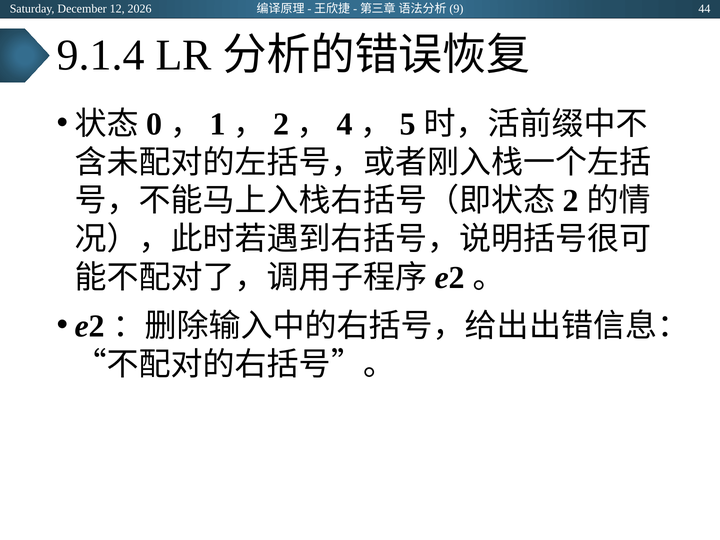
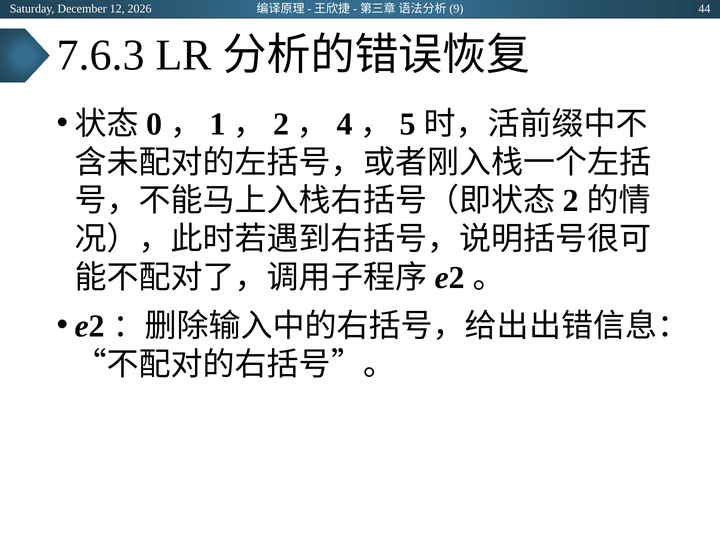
9.1.4: 9.1.4 -> 7.6.3
